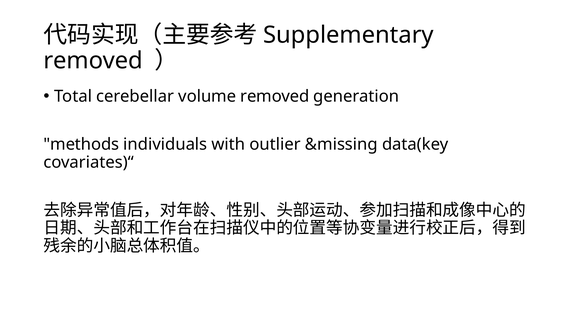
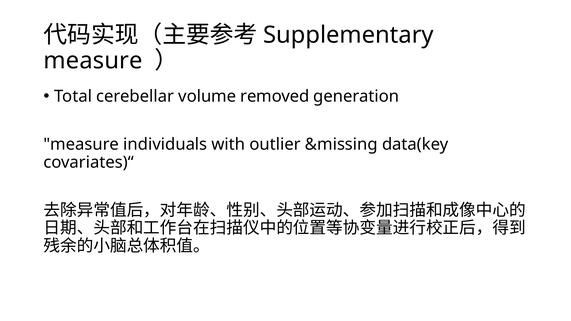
removed at (93, 61): removed -> measure
methods at (81, 144): methods -> measure
